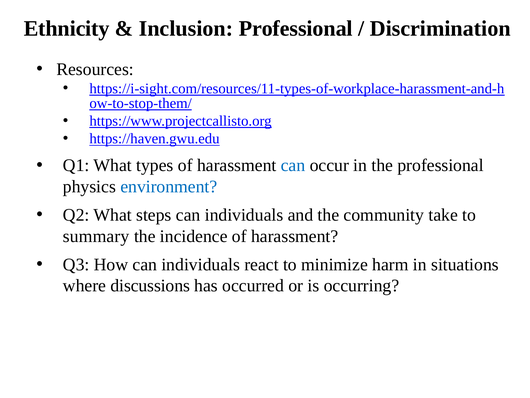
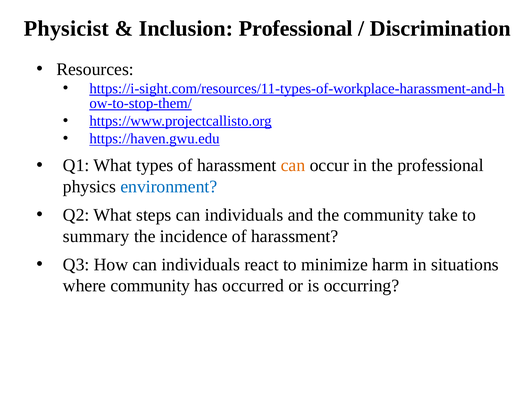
Ethnicity: Ethnicity -> Physicist
can at (293, 165) colour: blue -> orange
where discussions: discussions -> community
